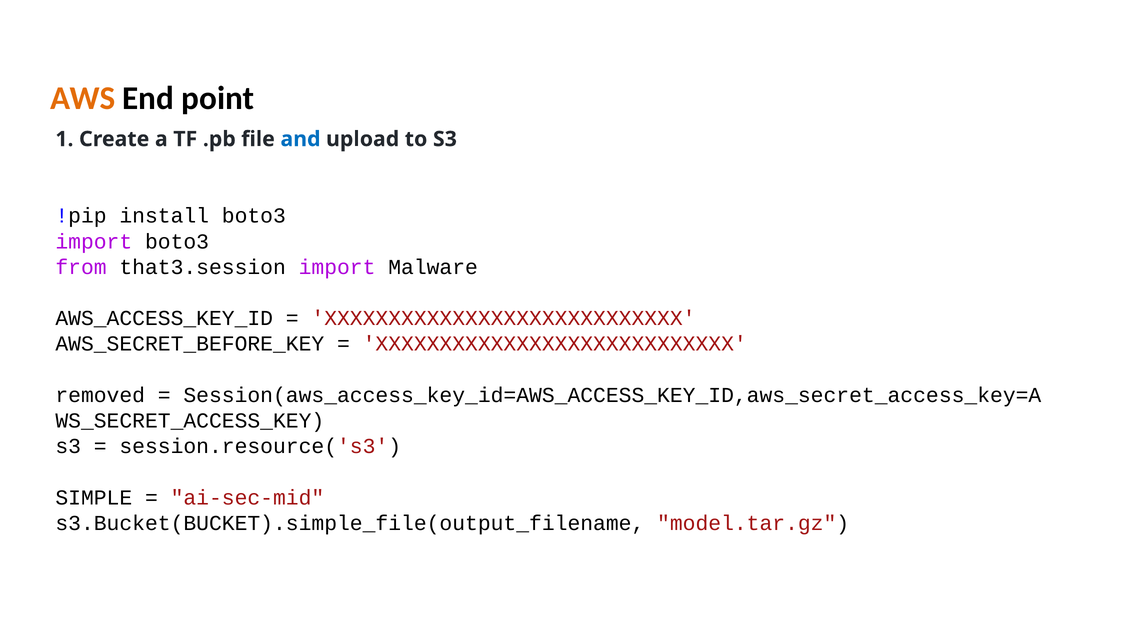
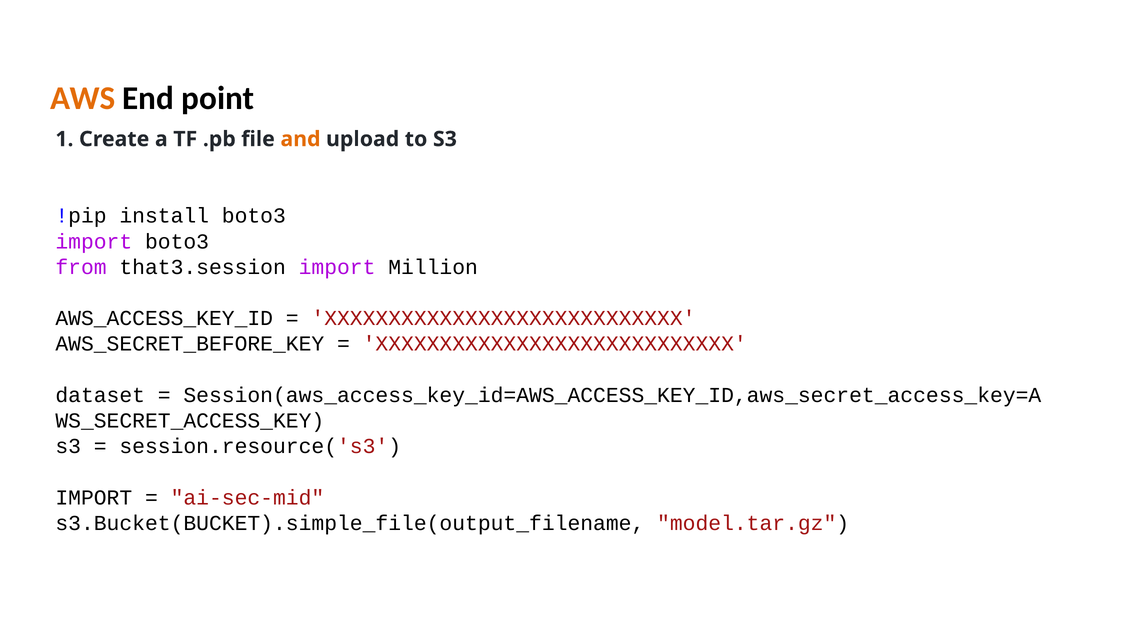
and colour: blue -> orange
Malware: Malware -> Million
removed: removed -> dataset
SIMPLE at (94, 498): SIMPLE -> IMPORT
